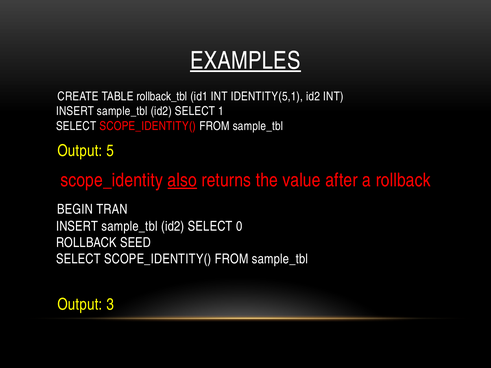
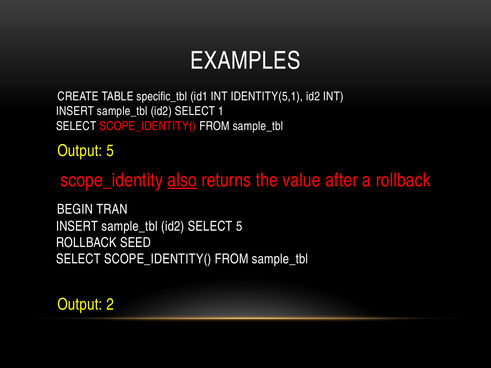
EXAMPLES underline: present -> none
rollback_tbl: rollback_tbl -> specific_tbl
SELECT 0: 0 -> 5
3: 3 -> 2
